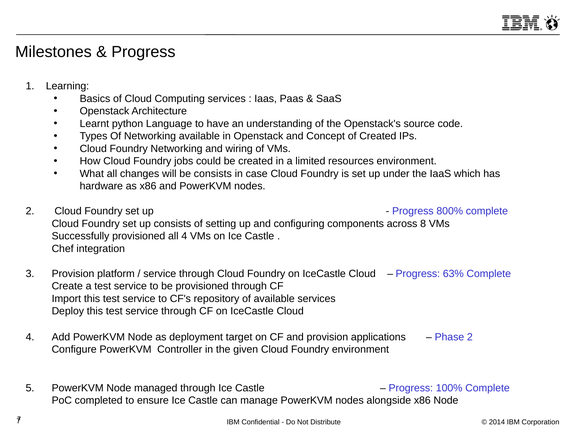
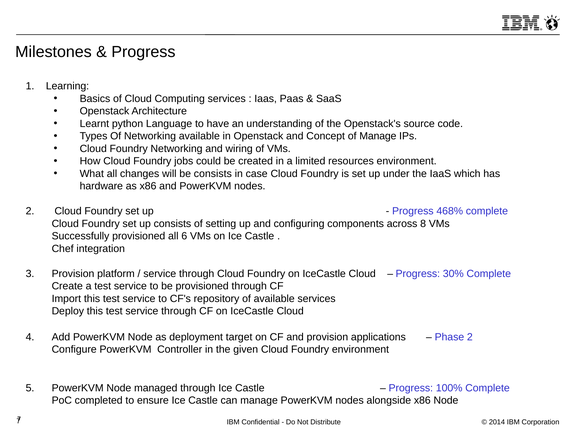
of Created: Created -> Manage
800%: 800% -> 468%
all 4: 4 -> 6
63%: 63% -> 30%
